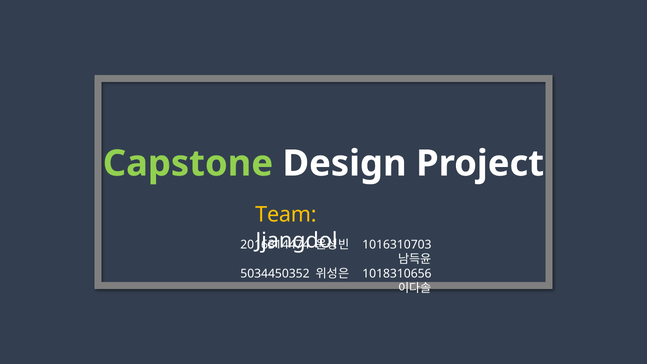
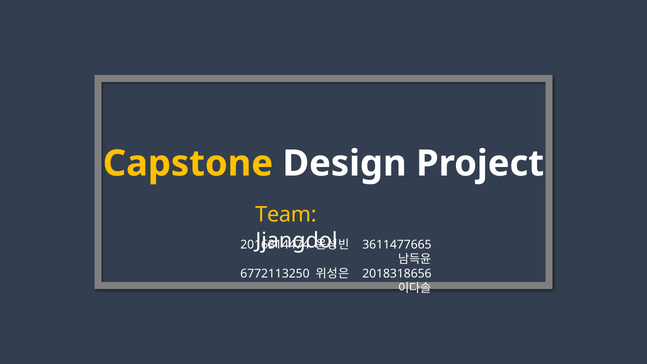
Capstone colour: light green -> yellow
1016310703: 1016310703 -> 3611477665
5034450352: 5034450352 -> 6772113250
1018310656: 1018310656 -> 2018318656
